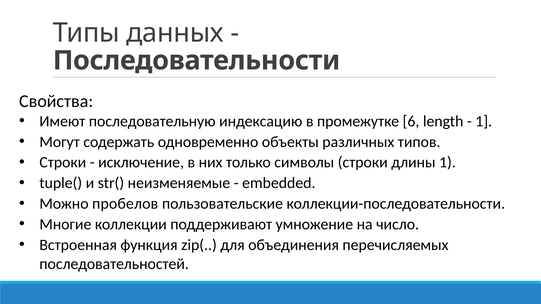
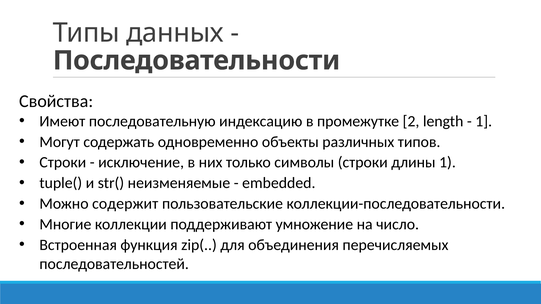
6: 6 -> 2
пробелов: пробелов -> содержит
